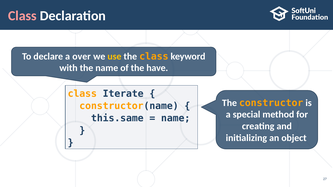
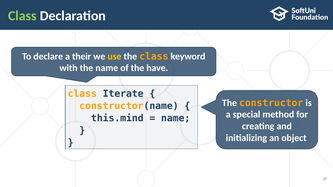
Class at (22, 16) colour: pink -> light green
over: over -> their
this.same: this.same -> this.mind
